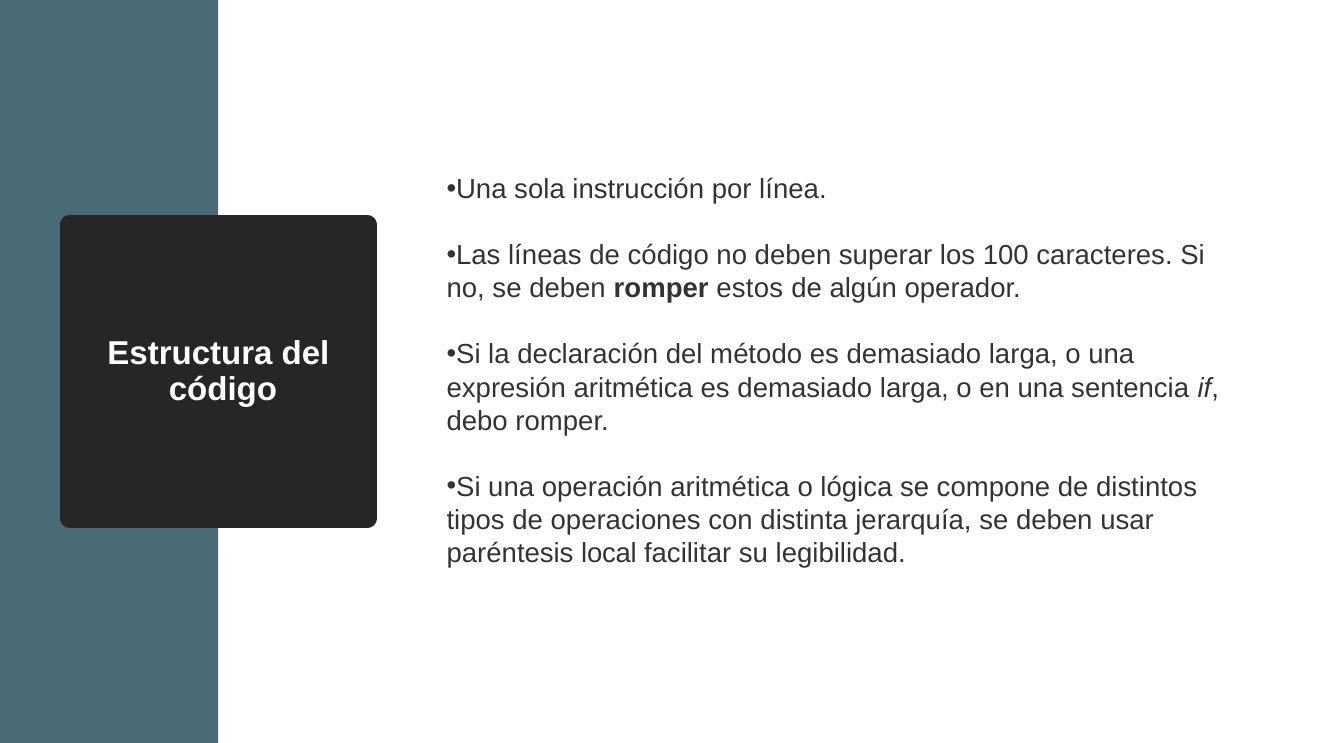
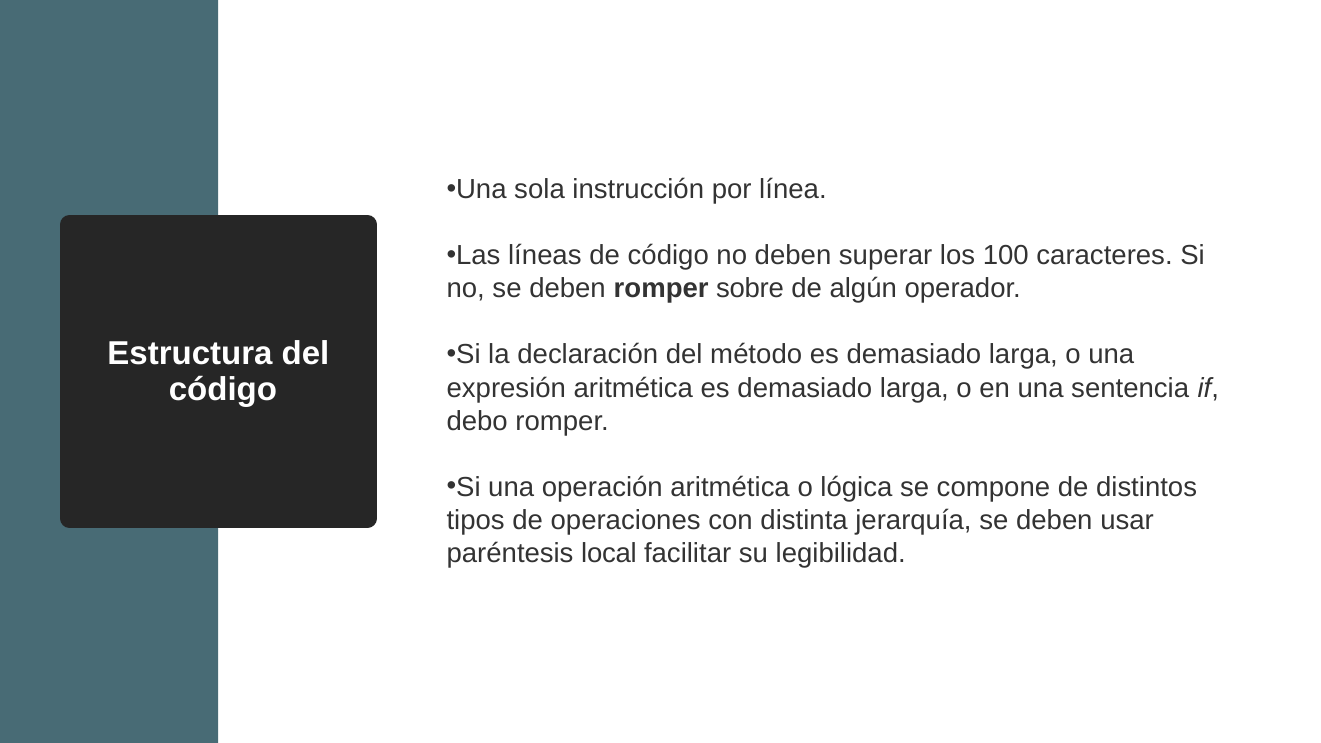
estos: estos -> sobre
